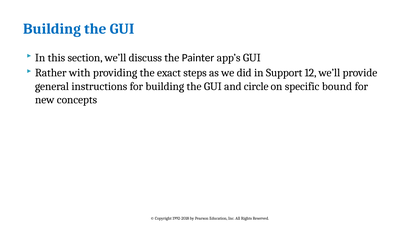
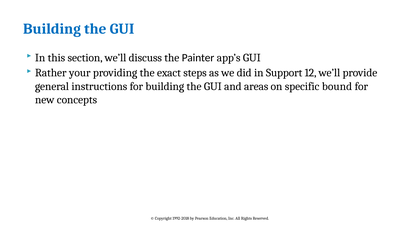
with: with -> your
circle: circle -> areas
